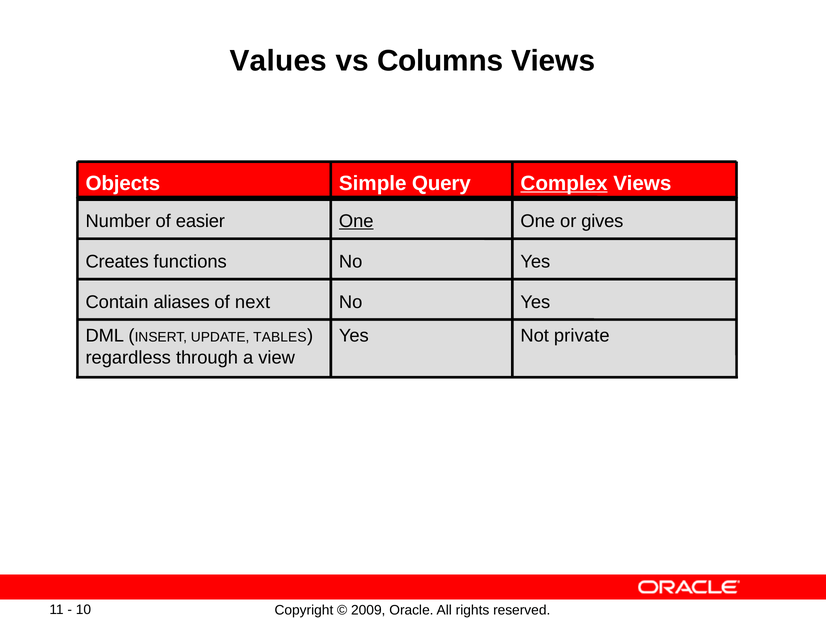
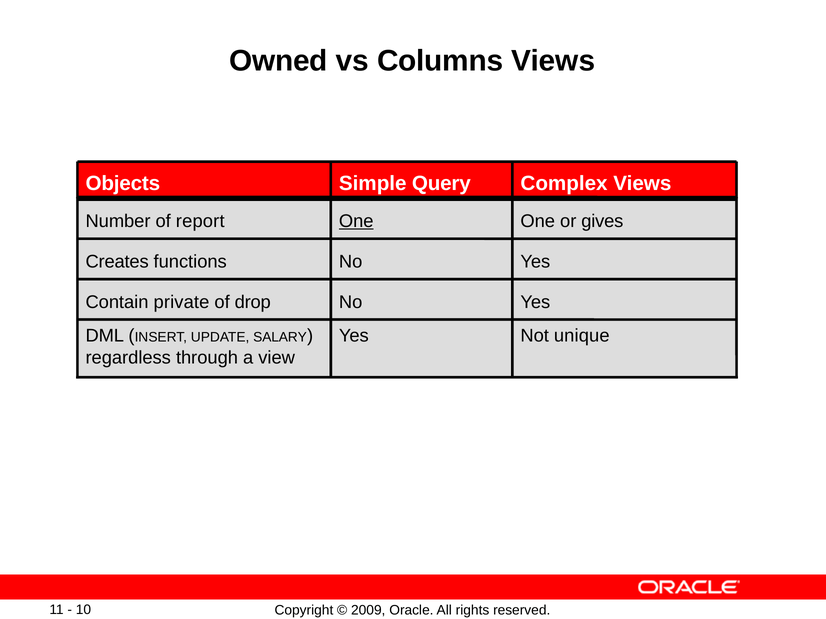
Values: Values -> Owned
Complex underline: present -> none
easier: easier -> report
aliases: aliases -> private
next: next -> drop
TABLES: TABLES -> SALARY
private: private -> unique
